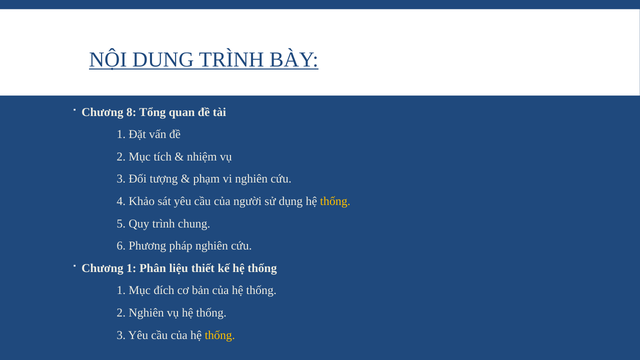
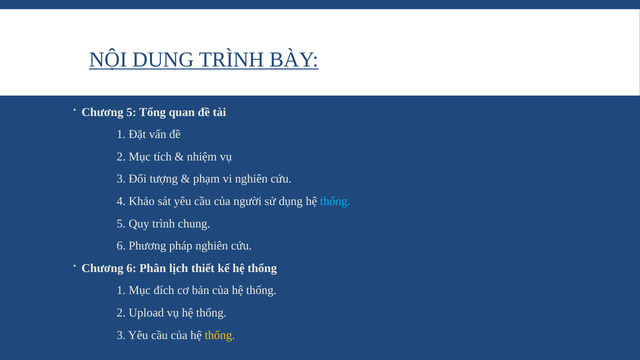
Chương 8: 8 -> 5
thống at (335, 201) colour: yellow -> light blue
Chương 1: 1 -> 6
liệu: liệu -> lịch
2 Nghiên: Nghiên -> Upload
